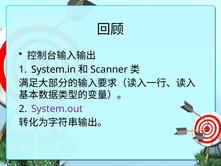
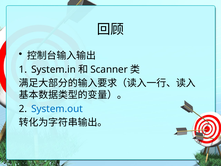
System.out colour: purple -> blue
